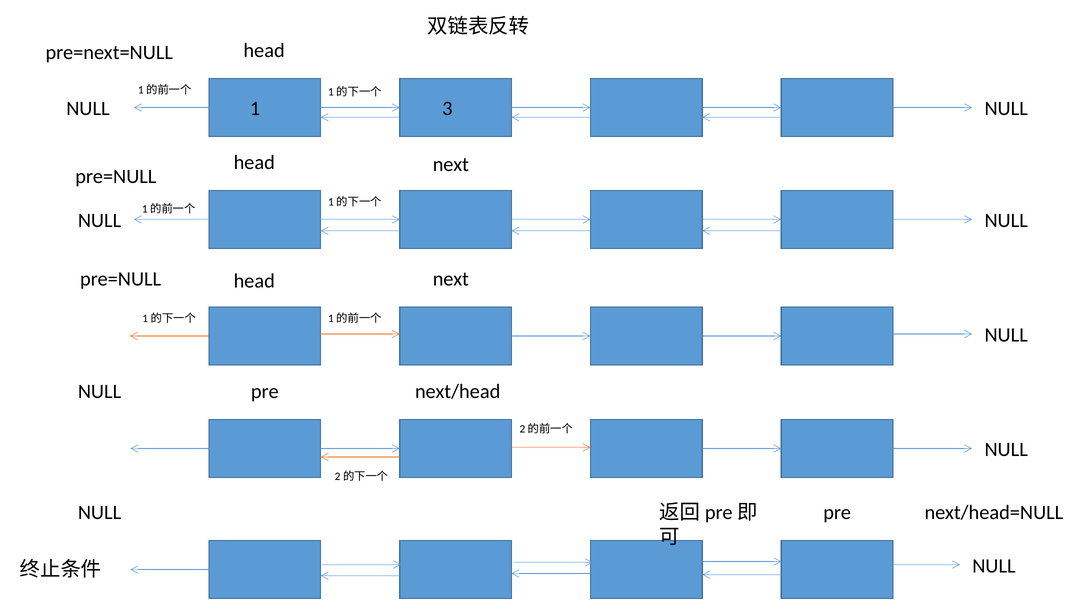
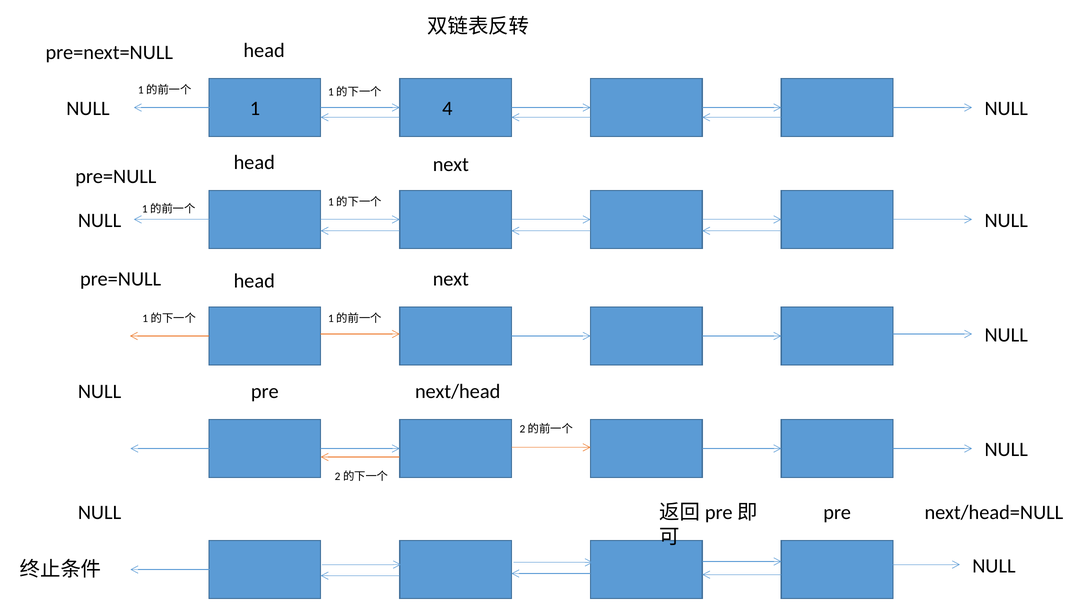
3: 3 -> 4
